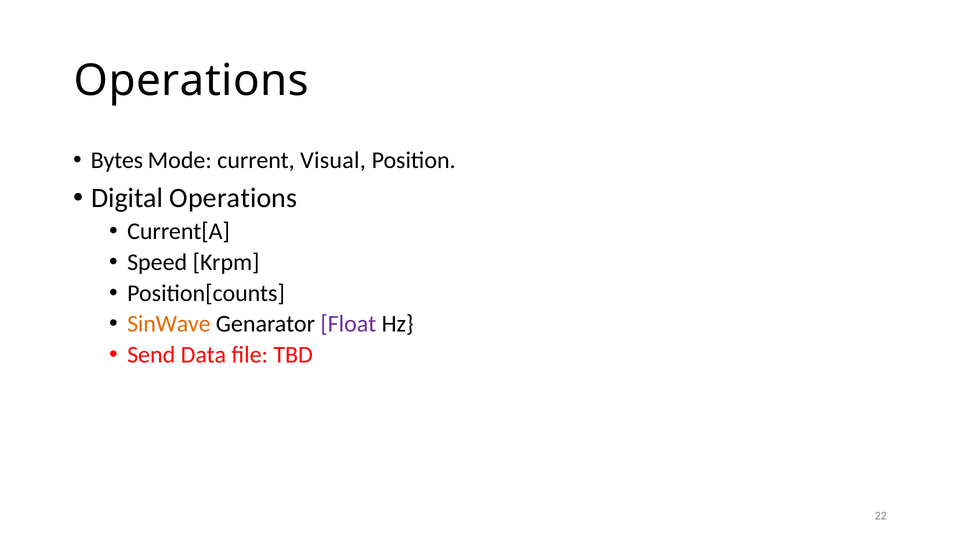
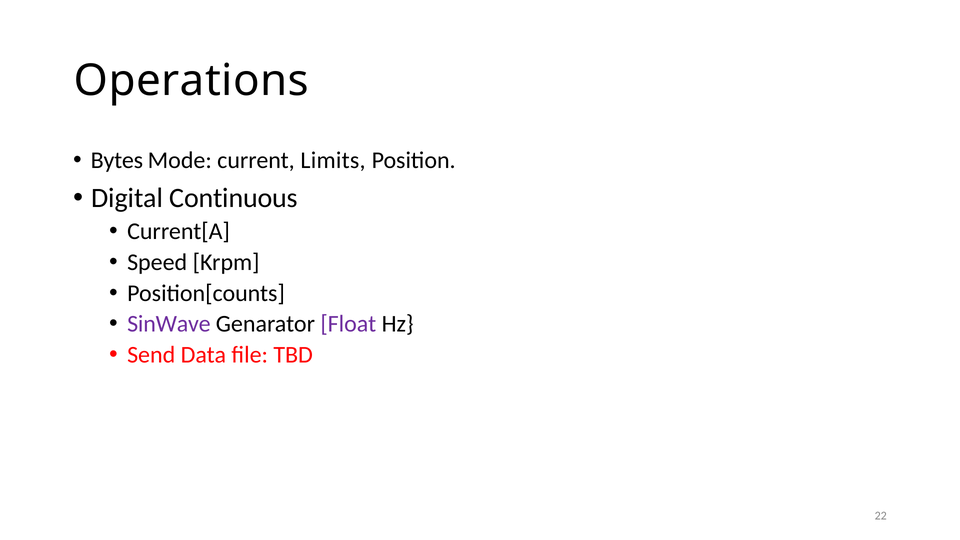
Visual: Visual -> Limits
Digital Operations: Operations -> Continuous
SinWave colour: orange -> purple
